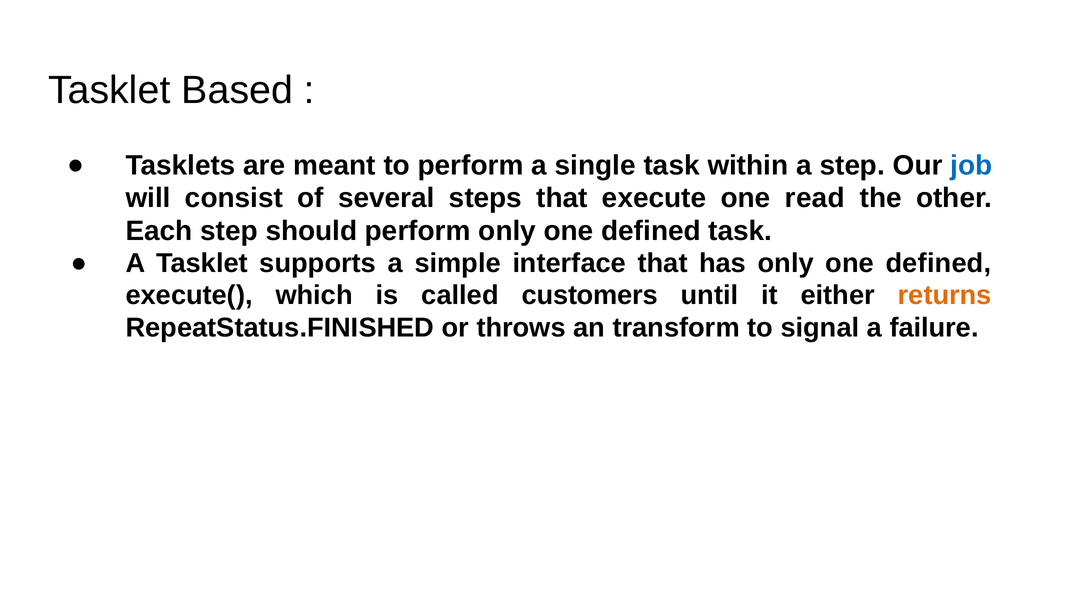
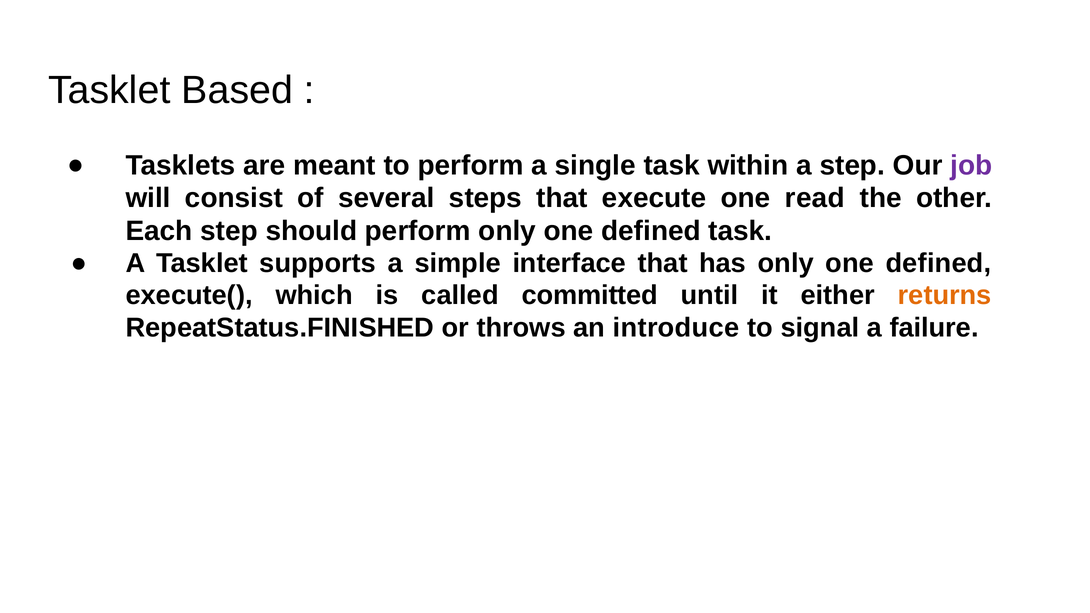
job colour: blue -> purple
customers: customers -> committed
transform: transform -> introduce
